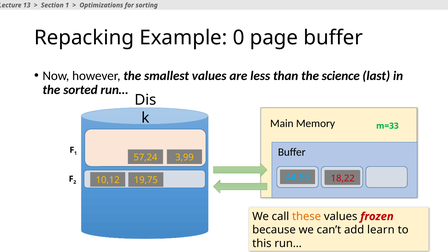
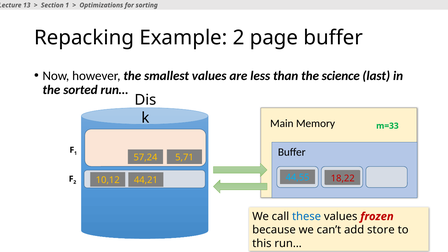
Example 0: 0 -> 2
3,99: 3,99 -> 5,71
19,75: 19,75 -> 44,21
these colour: orange -> blue
learn: learn -> store
